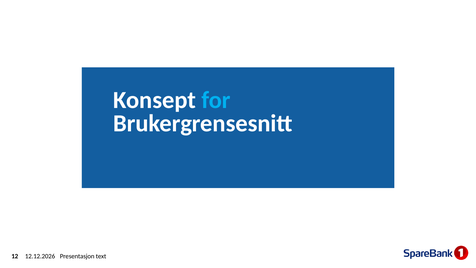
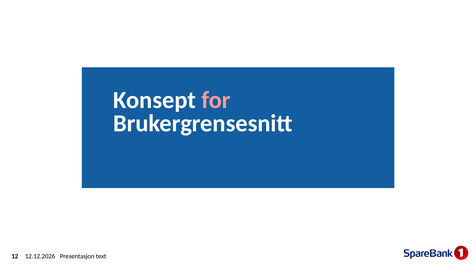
for colour: light blue -> pink
